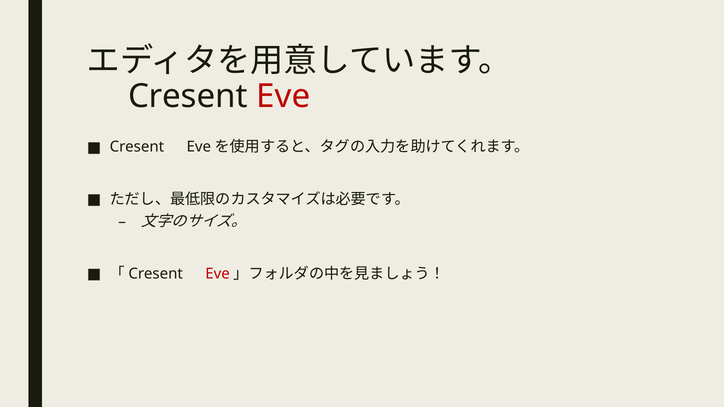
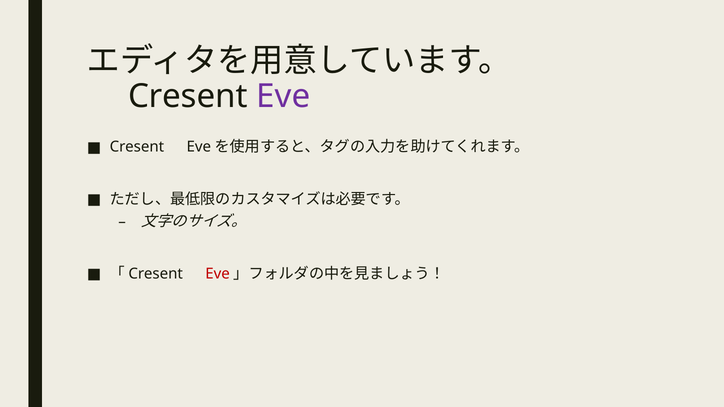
Eve at (283, 96) colour: red -> purple
